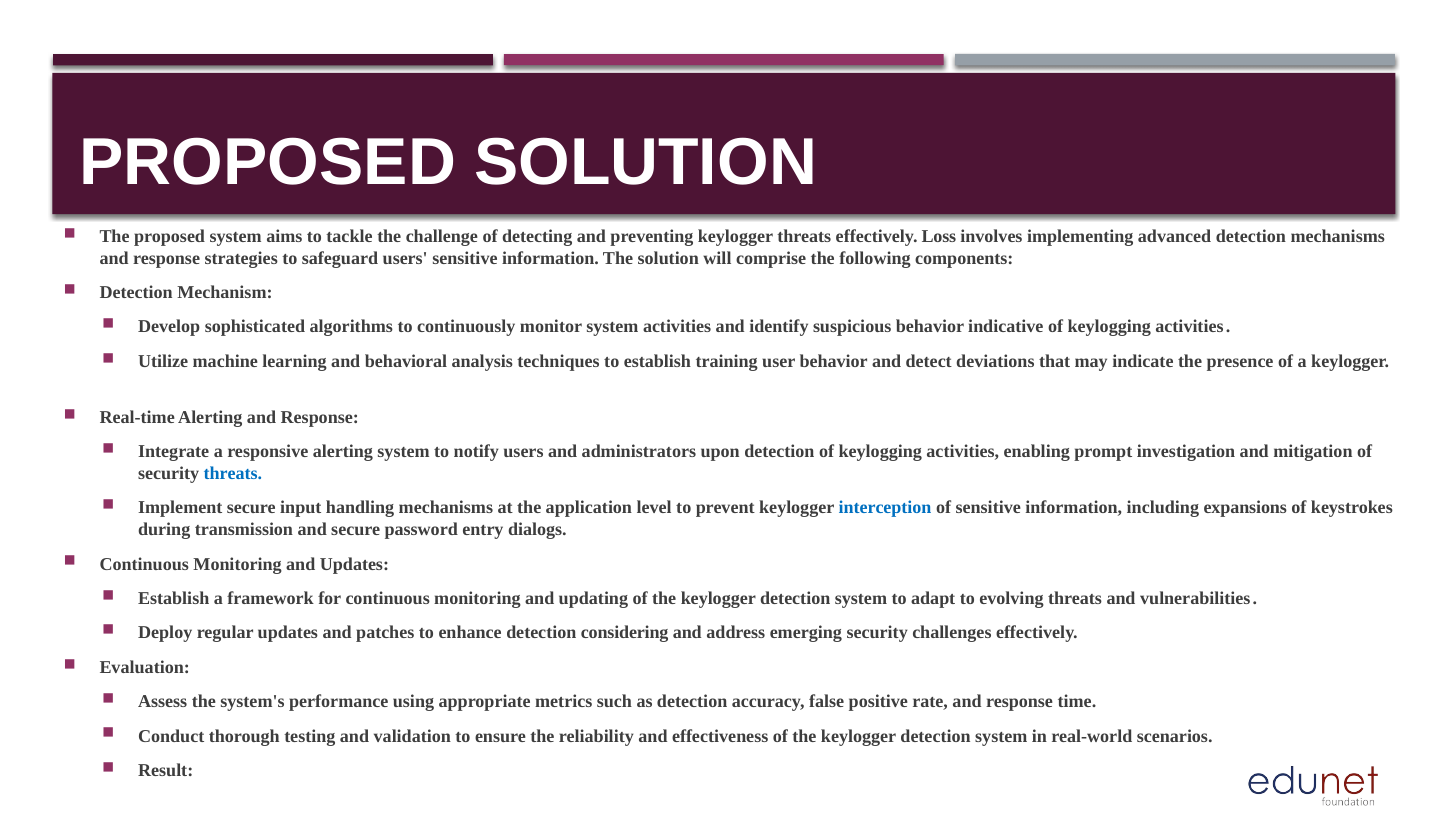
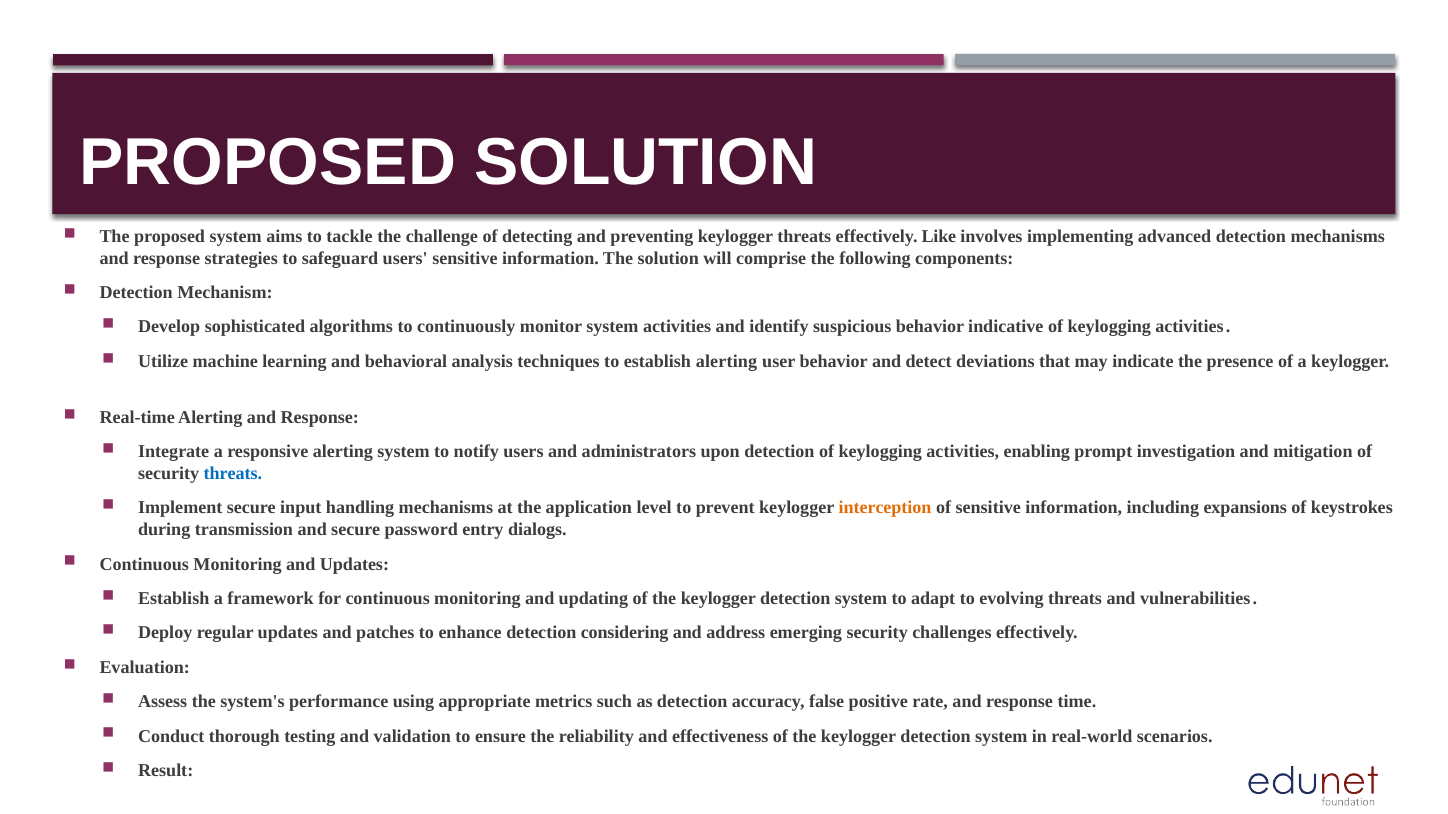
Loss: Loss -> Like
establish training: training -> alerting
interception colour: blue -> orange
